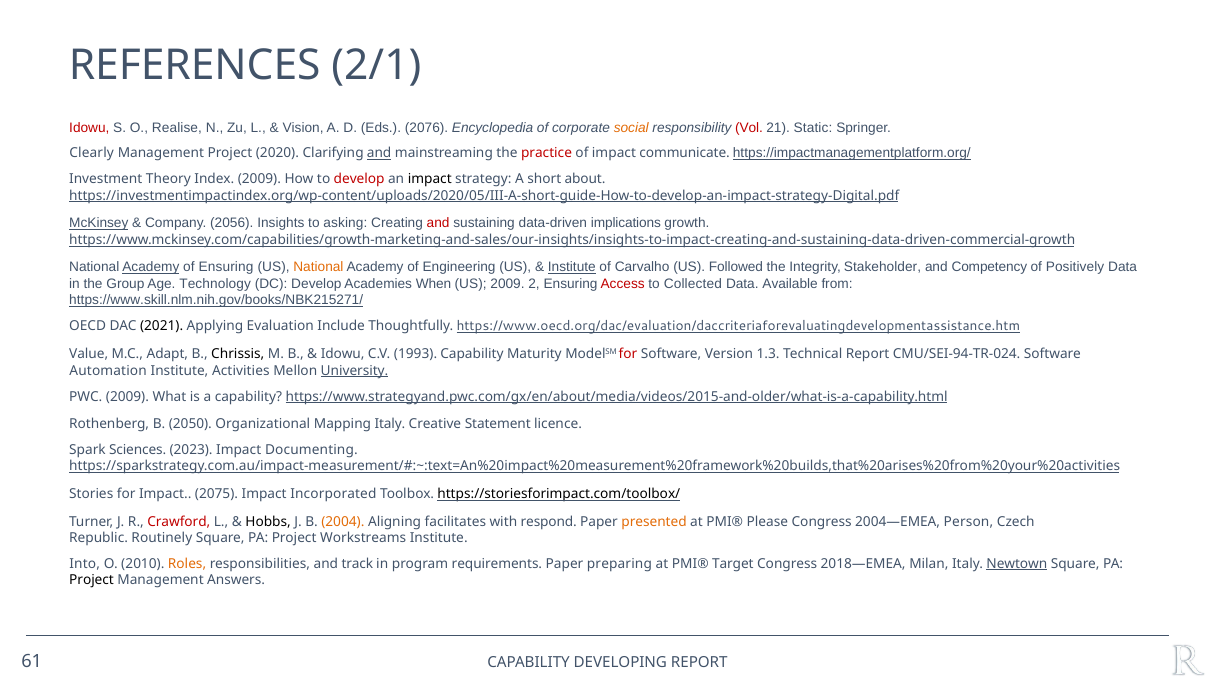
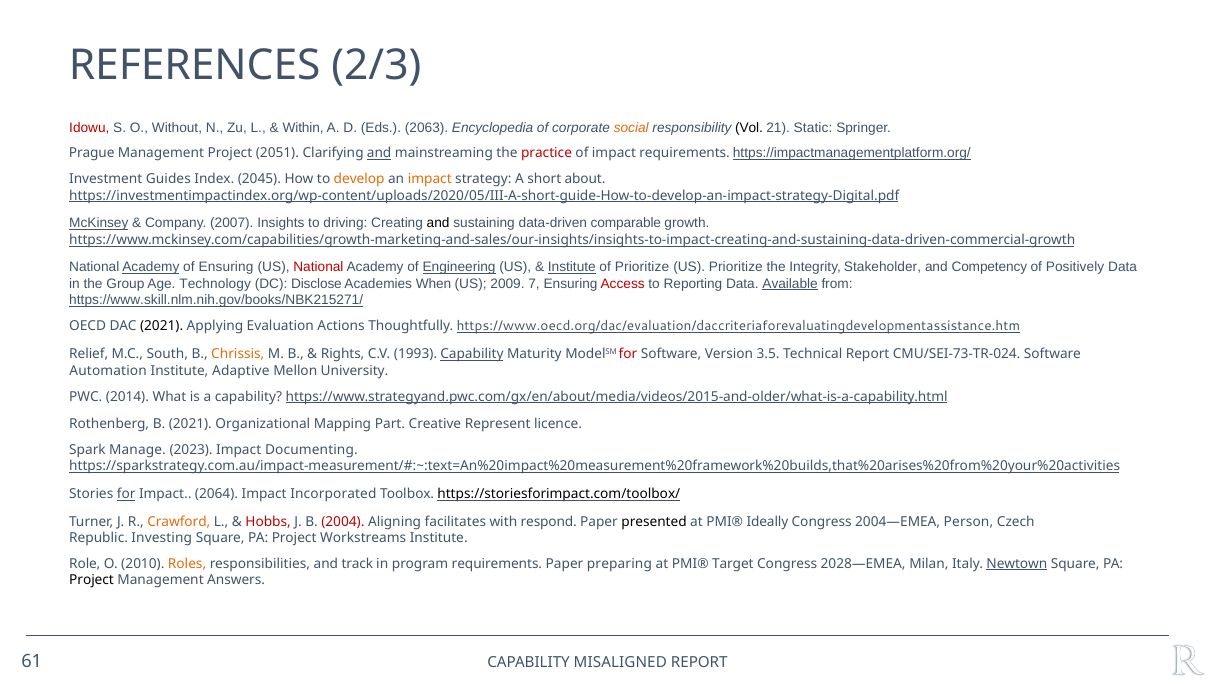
2/1: 2/1 -> 2/3
Realise: Realise -> Without
Vision: Vision -> Within
2076: 2076 -> 2063
Vol colour: red -> black
Clearly: Clearly -> Prague
2020: 2020 -> 2051
impact communicate: communicate -> requirements
Theory: Theory -> Guides
Index 2009: 2009 -> 2045
develop at (359, 179) colour: red -> orange
impact at (430, 179) colour: black -> orange
2056: 2056 -> 2007
asking: asking -> driving
and at (438, 223) colour: red -> black
implications: implications -> comparable
National at (318, 267) colour: orange -> red
Engineering underline: none -> present
of Carvalho: Carvalho -> Prioritize
US Followed: Followed -> Prioritize
DC Develop: Develop -> Disclose
2: 2 -> 7
Collected: Collected -> Reporting
Available underline: none -> present
Include: Include -> Actions
Value: Value -> Relief
Adapt: Adapt -> South
Chrissis colour: black -> orange
Idowu at (343, 354): Idowu -> Rights
Capability at (472, 354) underline: none -> present
1.3: 1.3 -> 3.5
CMU/SEI-94-TR-024: CMU/SEI-94-TR-024 -> CMU/SEI-73-TR-024
Activities: Activities -> Adaptive
University underline: present -> none
PWC 2009: 2009 -> 2014
B 2050: 2050 -> 2021
Mapping Italy: Italy -> Part
Statement: Statement -> Represent
Sciences: Sciences -> Manage
for at (126, 494) underline: none -> present
2075: 2075 -> 2064
Crawford colour: red -> orange
Hobbs colour: black -> red
2004 colour: orange -> red
presented colour: orange -> black
Please: Please -> Ideally
Routinely: Routinely -> Investing
Into: Into -> Role
2018—EMEA: 2018—EMEA -> 2028—EMEA
DEVELOPING: DEVELOPING -> MISALIGNED
